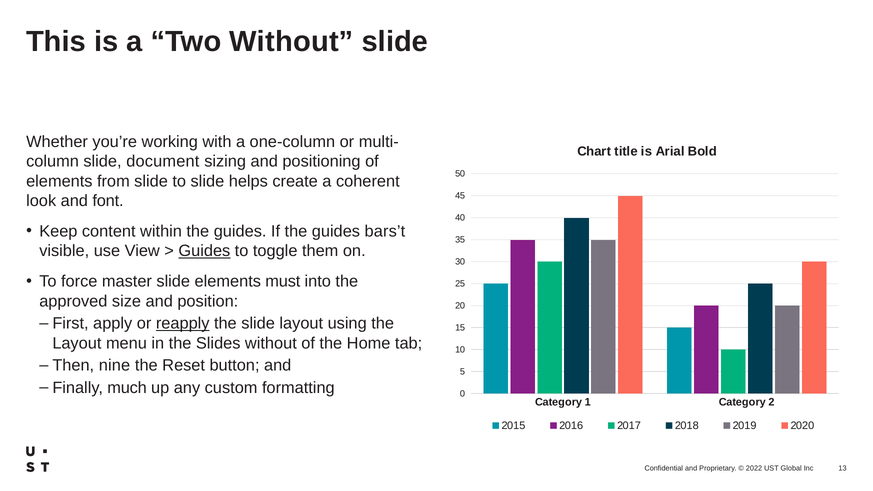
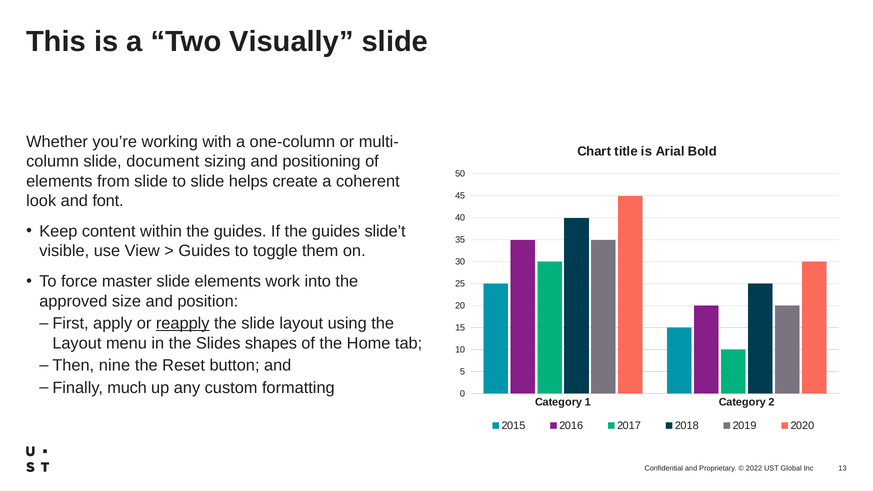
Two Without: Without -> Visually
bars’t: bars’t -> slide’t
Guides at (204, 251) underline: present -> none
must: must -> work
Slides without: without -> shapes
